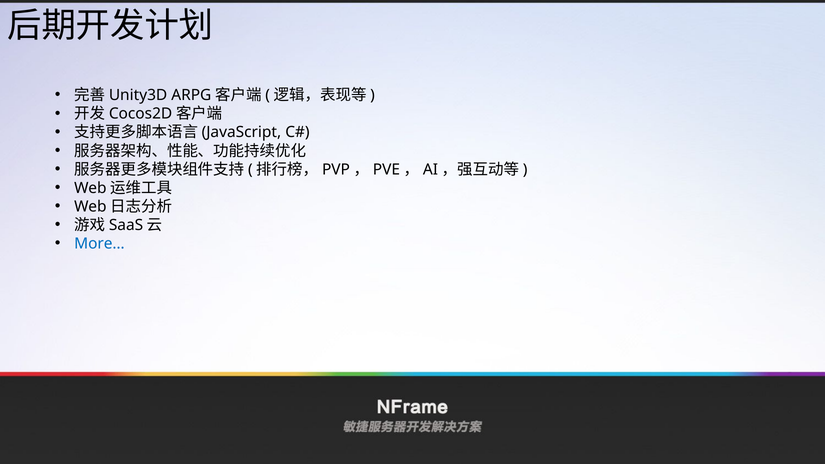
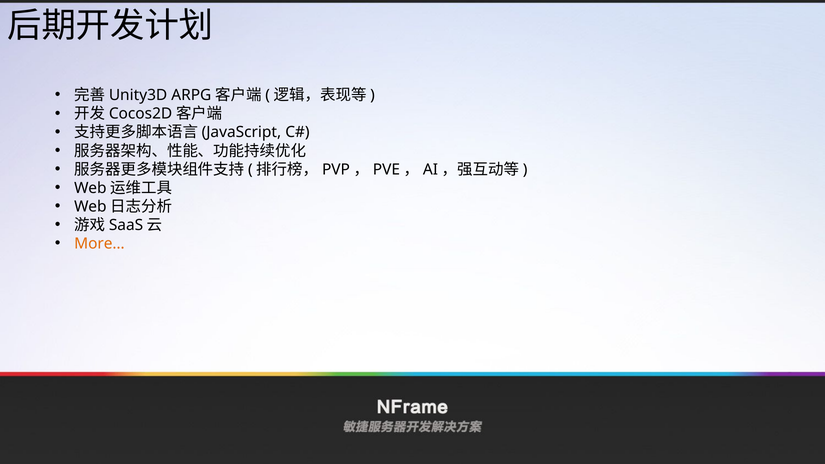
More… colour: blue -> orange
